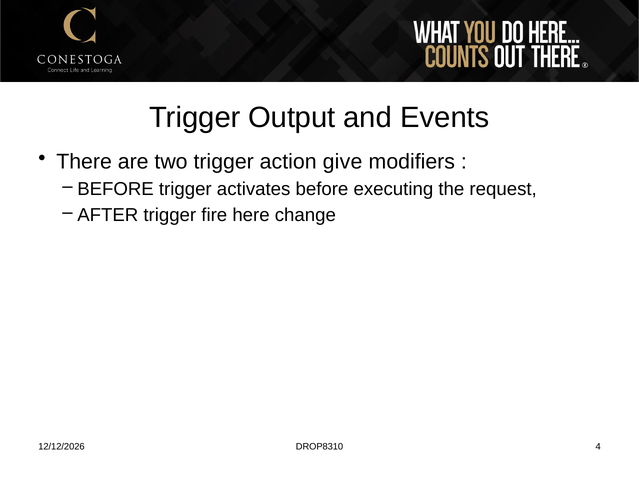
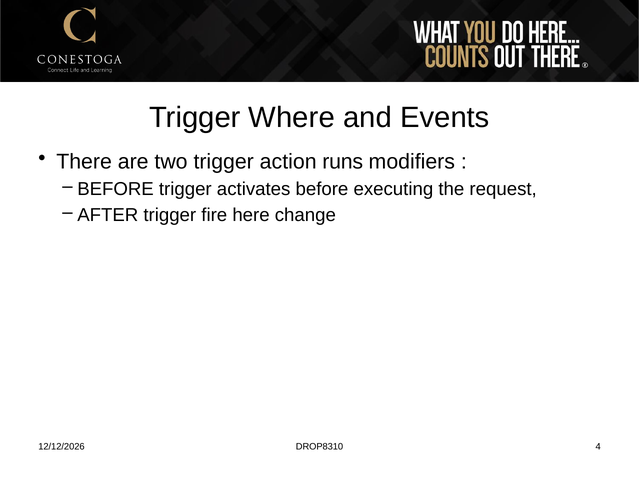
Output: Output -> Where
give: give -> runs
